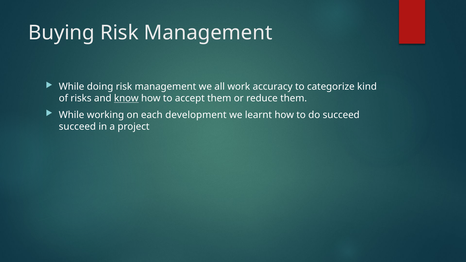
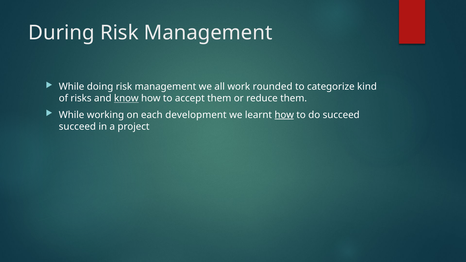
Buying: Buying -> During
accuracy: accuracy -> rounded
how at (284, 115) underline: none -> present
